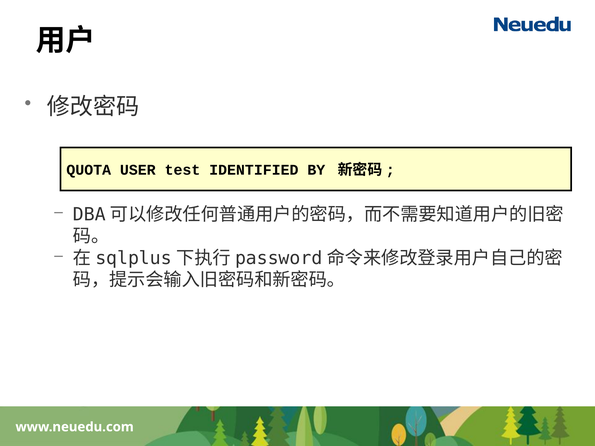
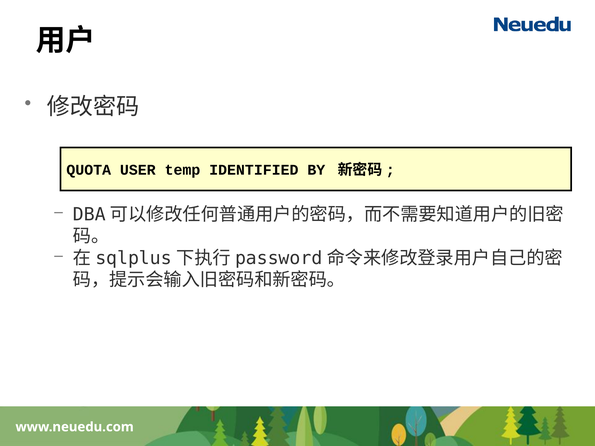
test: test -> temp
